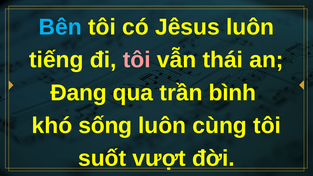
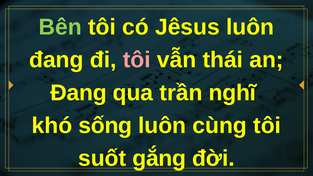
Bên colour: light blue -> light green
tiếng at (56, 60): tiếng -> đang
bình: bình -> nghĩ
vượt: vượt -> gắng
